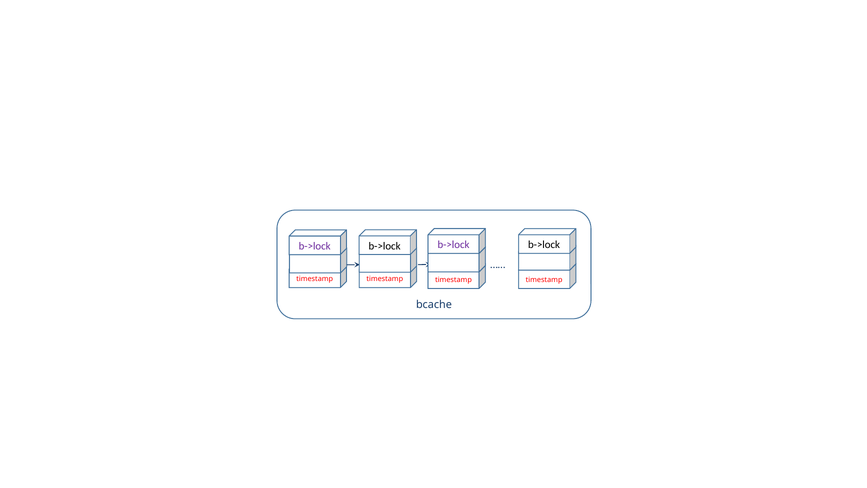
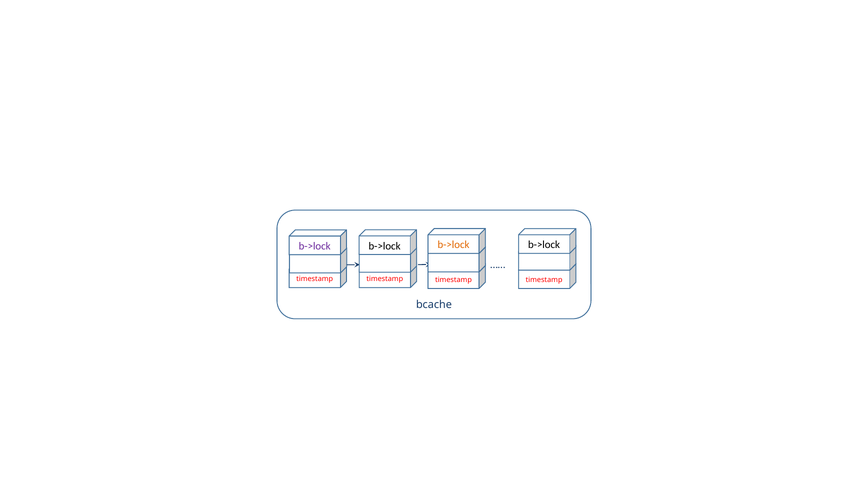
b->lock at (453, 245) colour: purple -> orange
